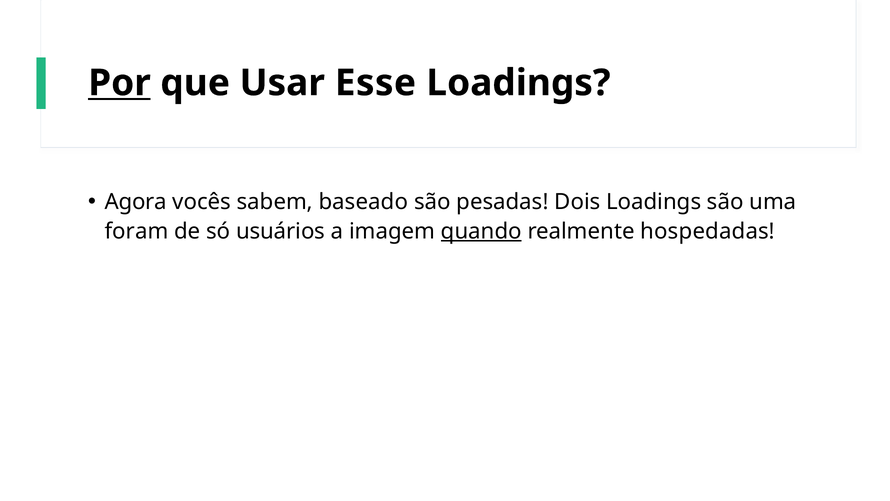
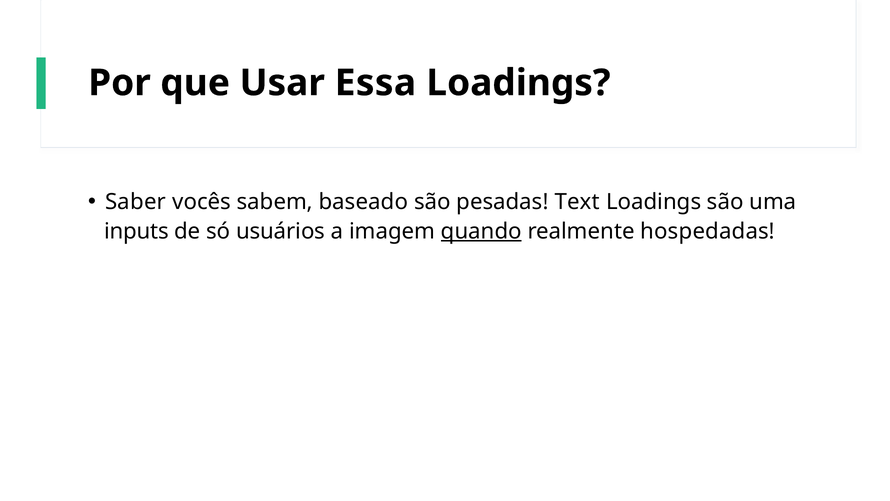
Por underline: present -> none
Esse: Esse -> Essa
Agora: Agora -> Saber
Dois: Dois -> Text
foram: foram -> inputs
